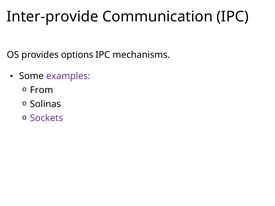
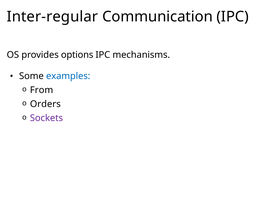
Inter-provide: Inter-provide -> Inter-regular
examples colour: purple -> blue
Solinas: Solinas -> Orders
